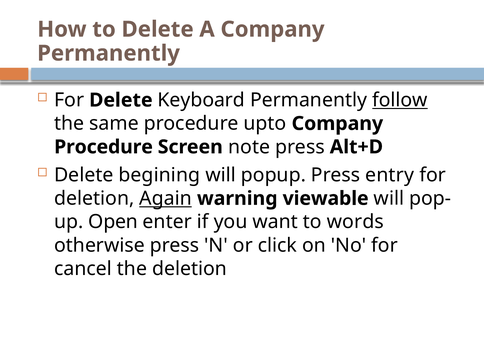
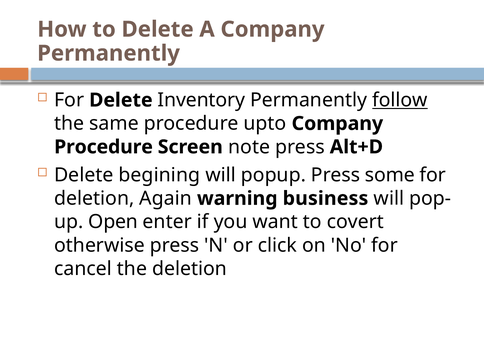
Keyboard: Keyboard -> Inventory
entry: entry -> some
Again underline: present -> none
viewable: viewable -> business
words: words -> covert
